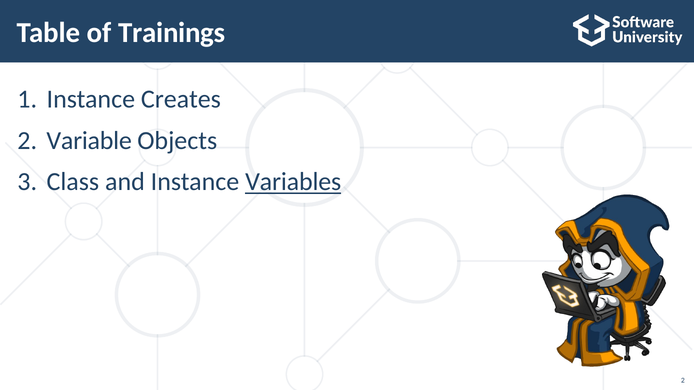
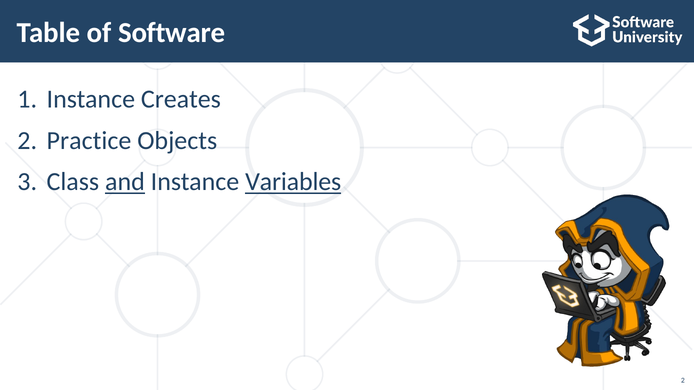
Trainings: Trainings -> Software
Variable: Variable -> Practice
and underline: none -> present
